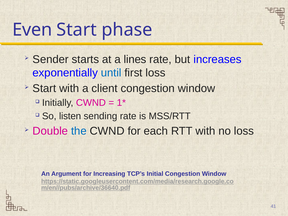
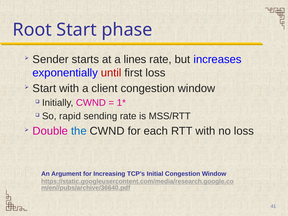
Even: Even -> Root
until colour: blue -> red
listen: listen -> rapid
